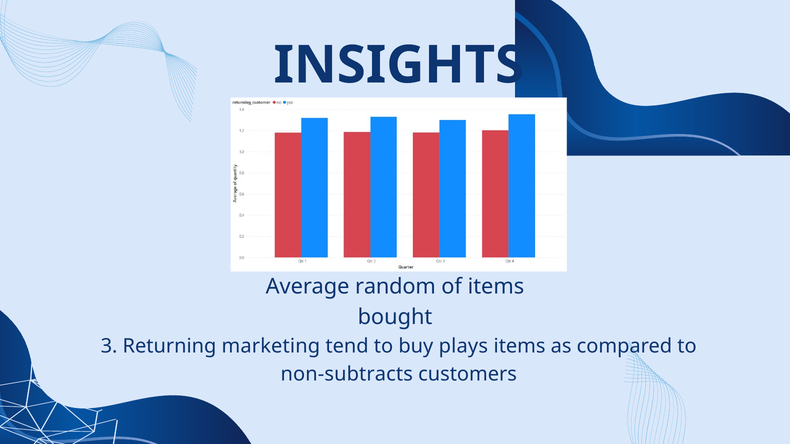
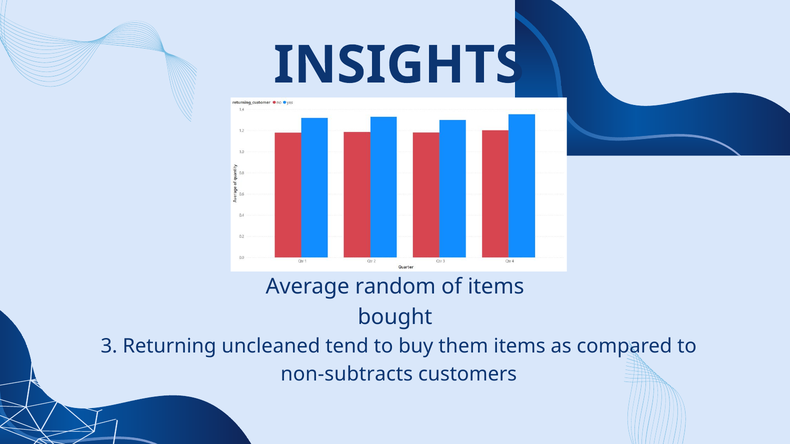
marketing: marketing -> uncleaned
plays: plays -> them
